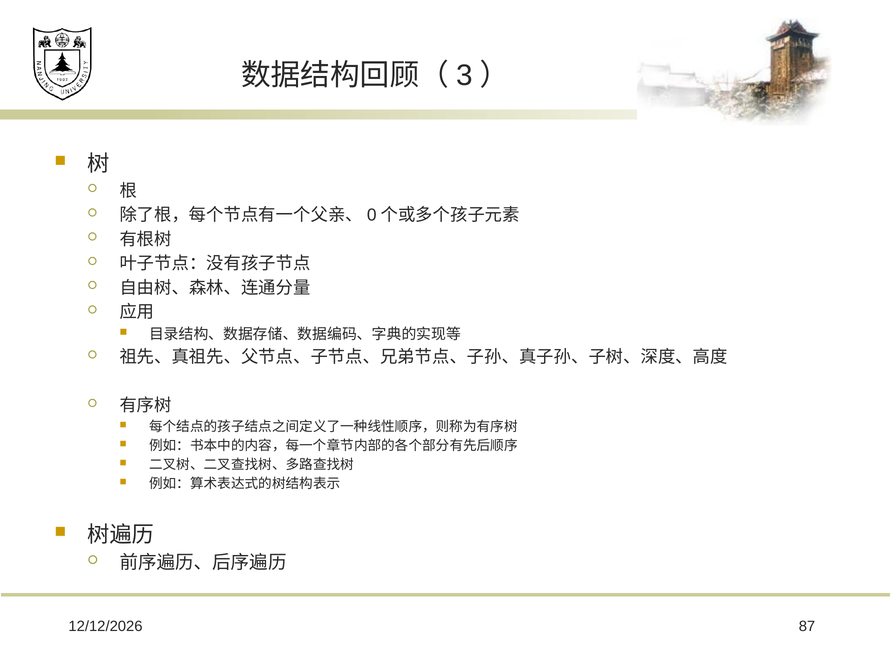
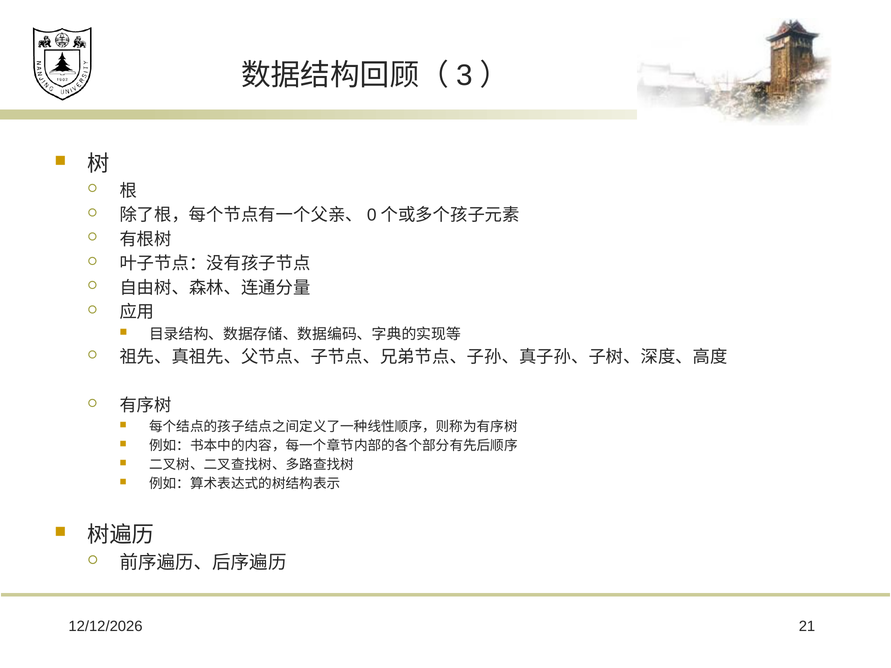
87: 87 -> 21
